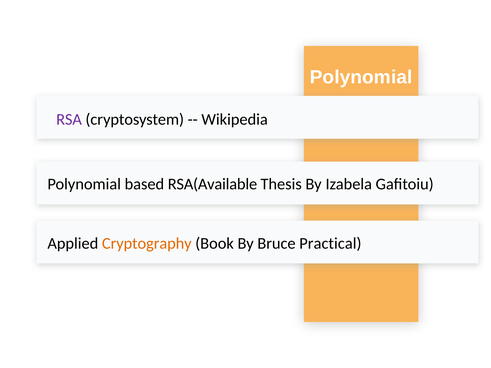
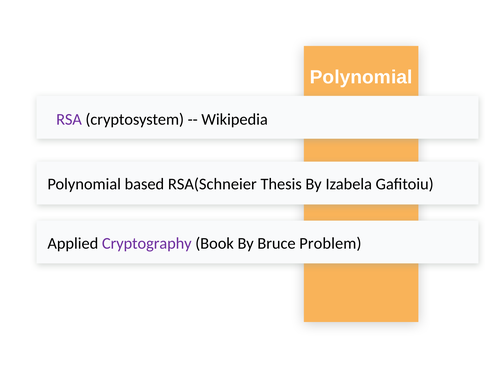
RSA(Available: RSA(Available -> RSA(Schneier
Cryptography colour: orange -> purple
Practical: Practical -> Problem
